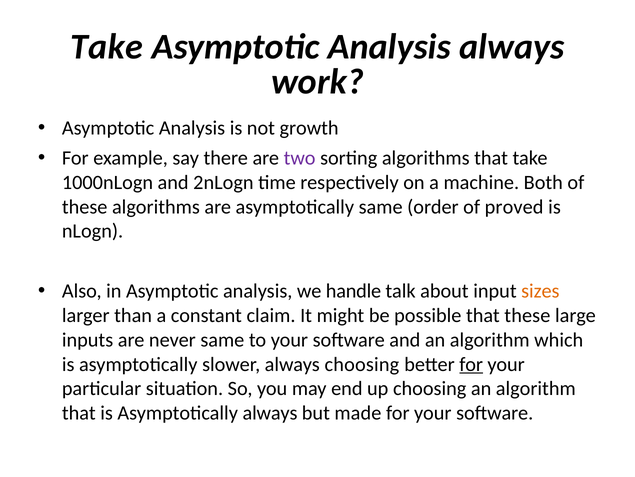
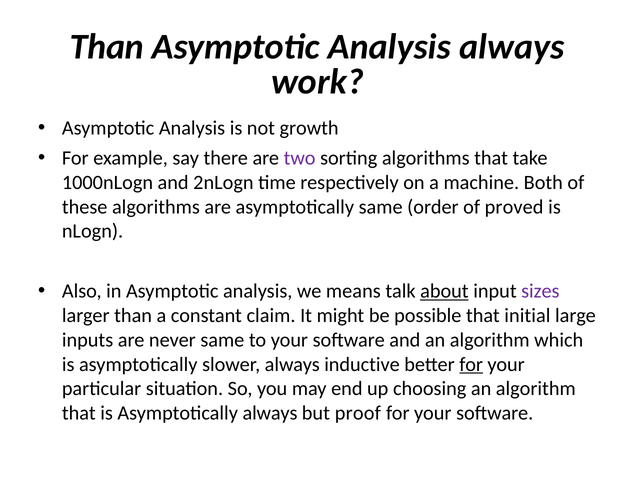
Take at (107, 47): Take -> Than
handle: handle -> means
about underline: none -> present
sizes colour: orange -> purple
that these: these -> initial
always choosing: choosing -> inductive
made: made -> proof
